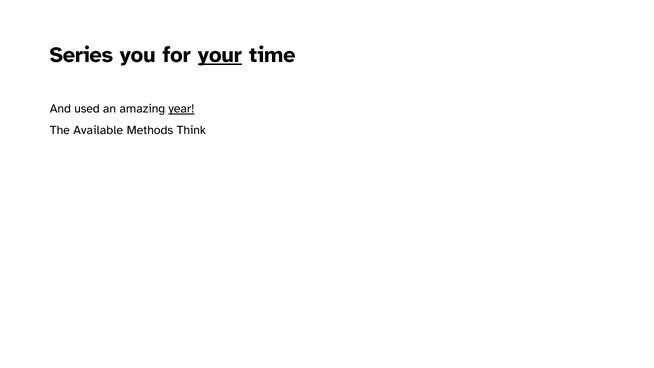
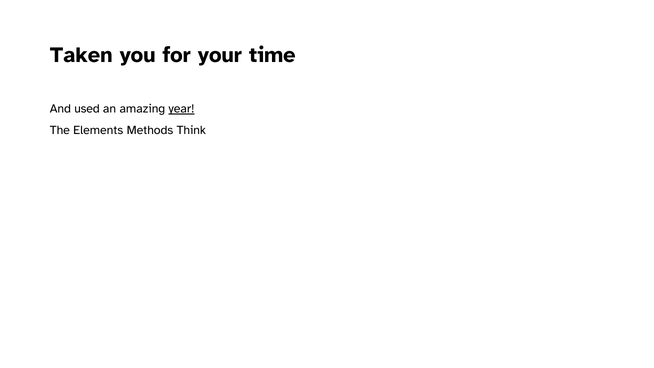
Series: Series -> Taken
your underline: present -> none
Available: Available -> Elements
